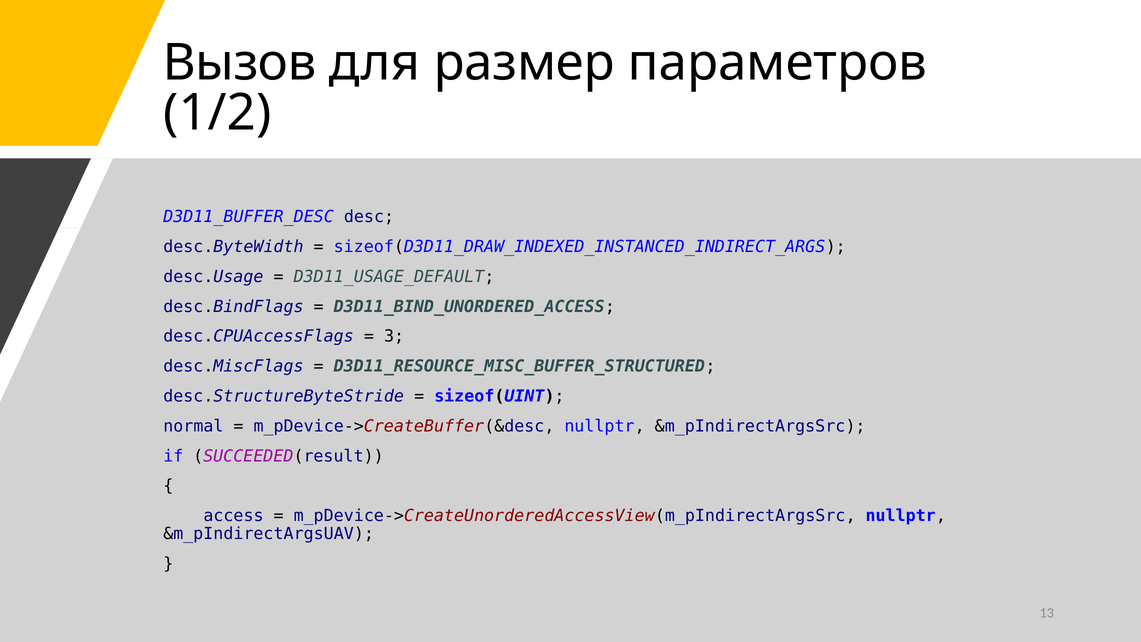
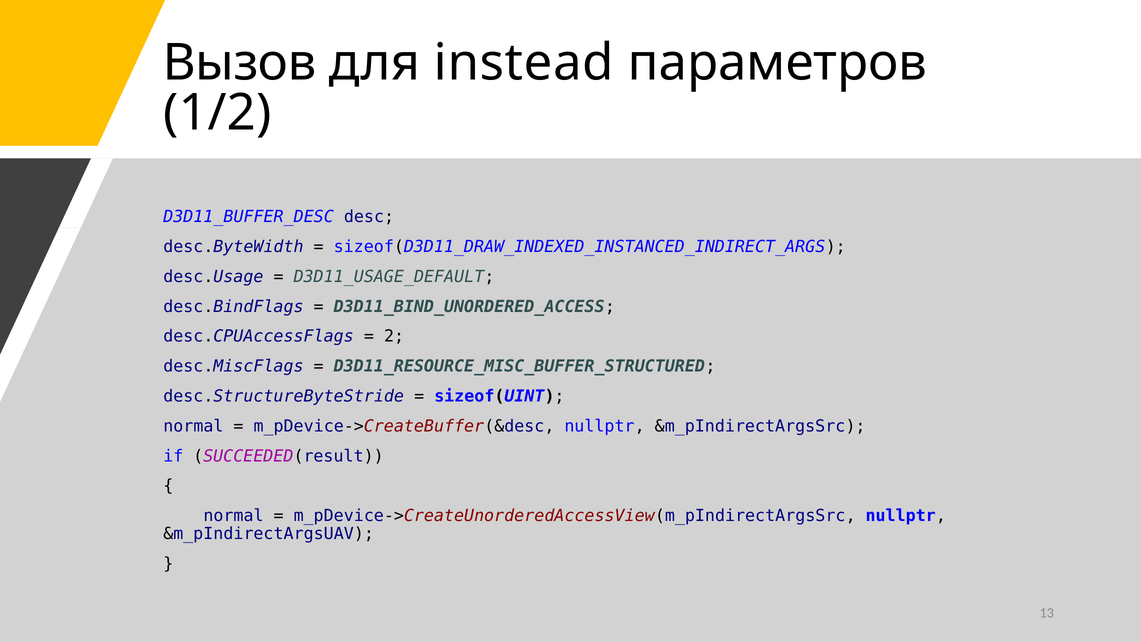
размер: размер -> instead
3: 3 -> 2
access at (233, 516): access -> normal
